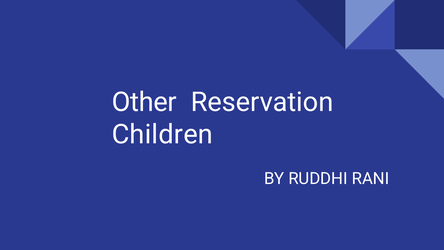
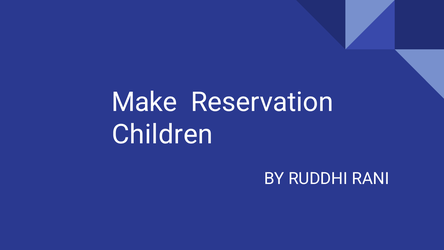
Other: Other -> Make
